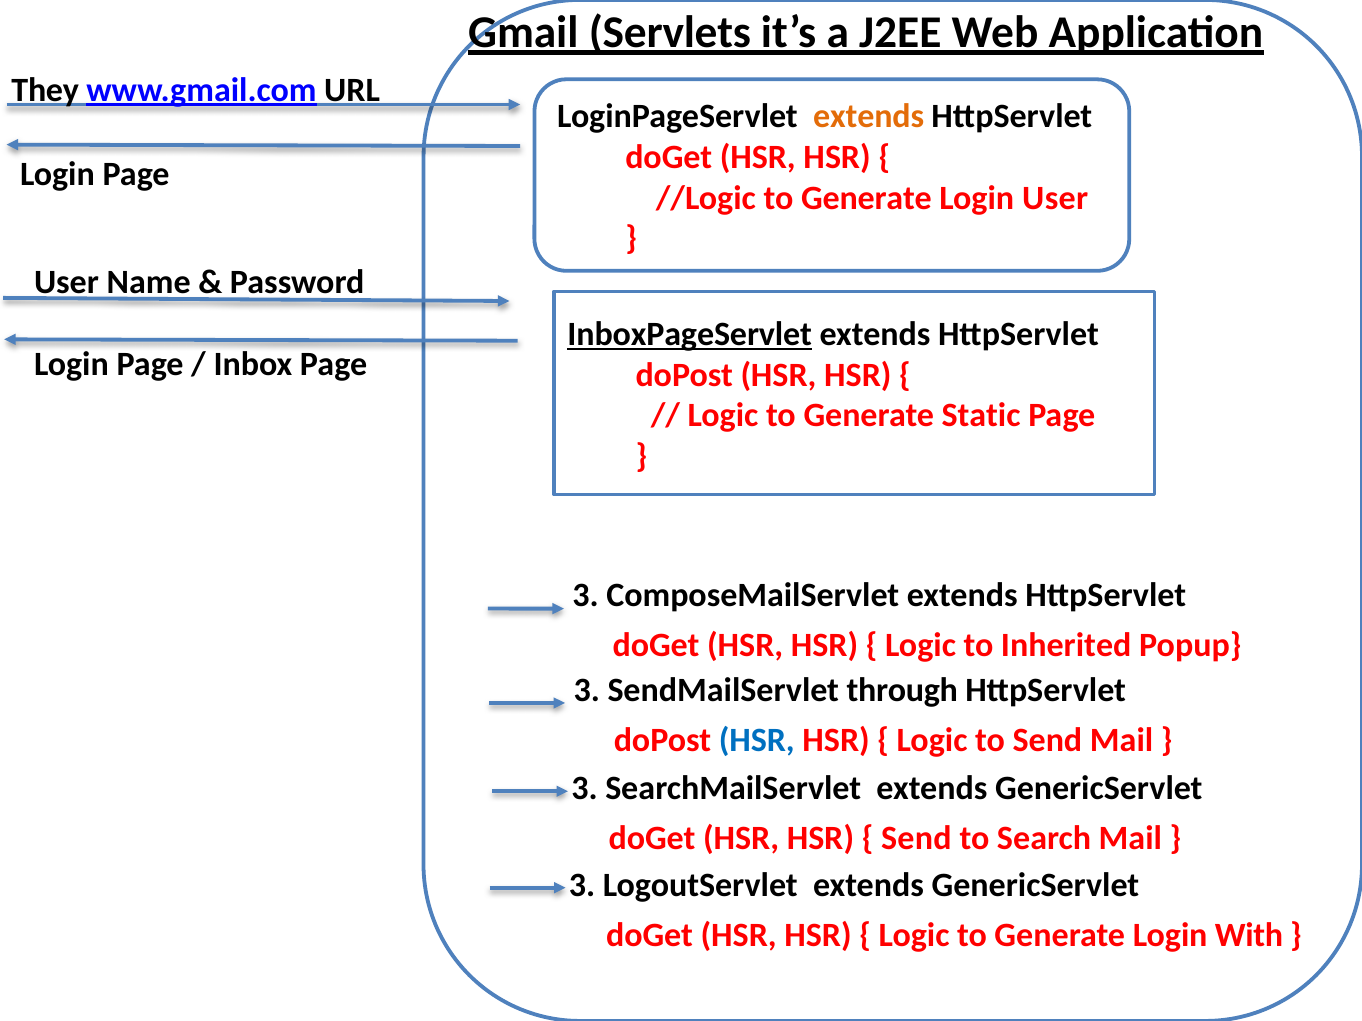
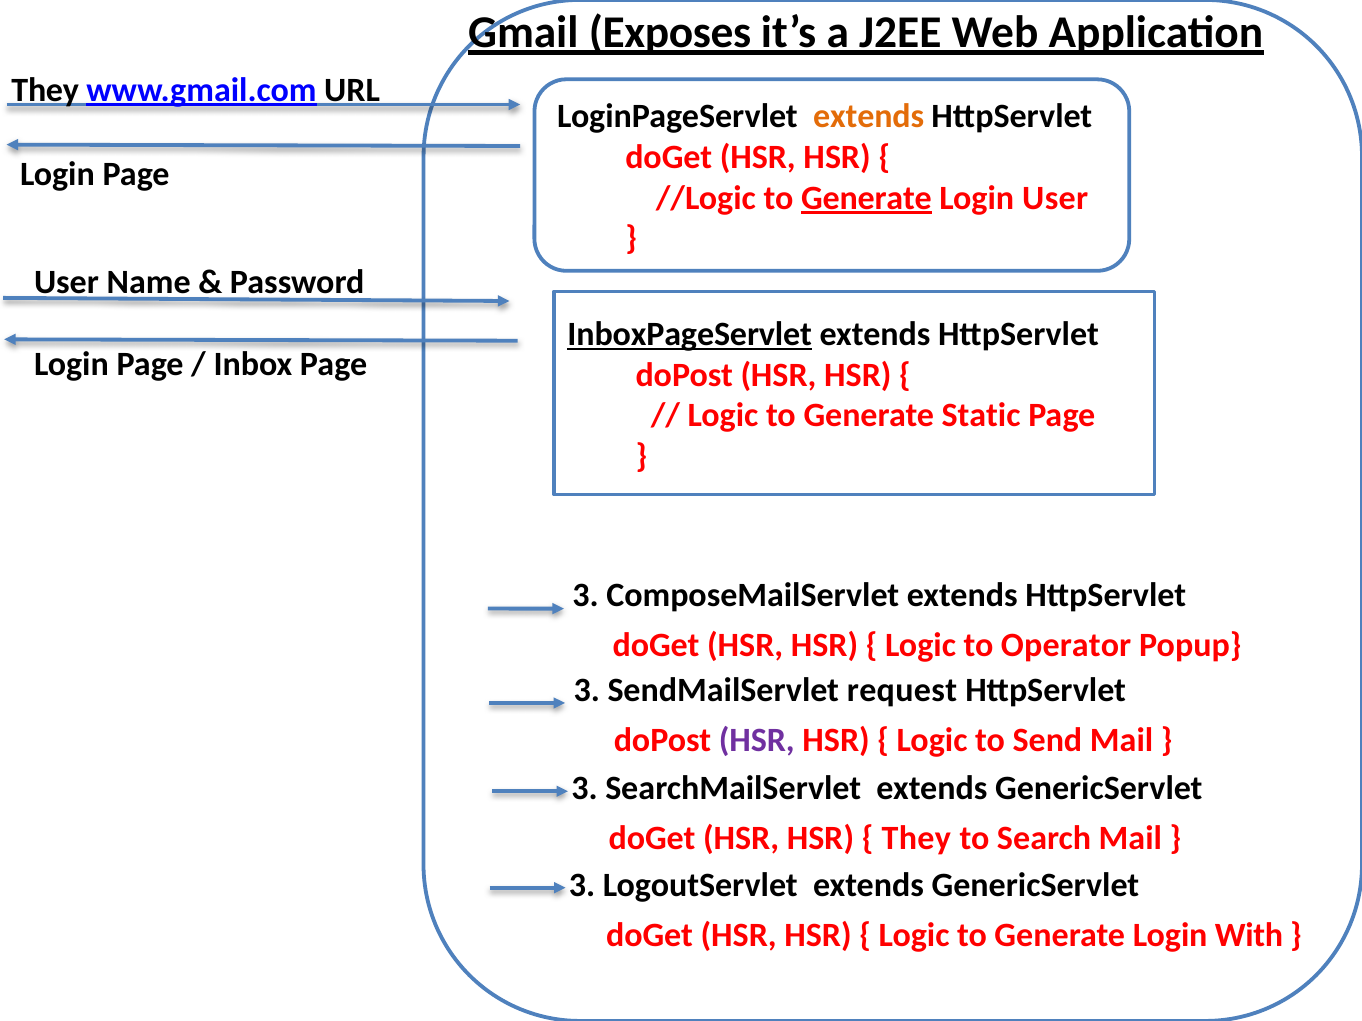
Servlets: Servlets -> Exposes
Generate at (866, 198) underline: none -> present
Inherited: Inherited -> Operator
through: through -> request
HSR at (757, 740) colour: blue -> purple
Send at (916, 839): Send -> They
